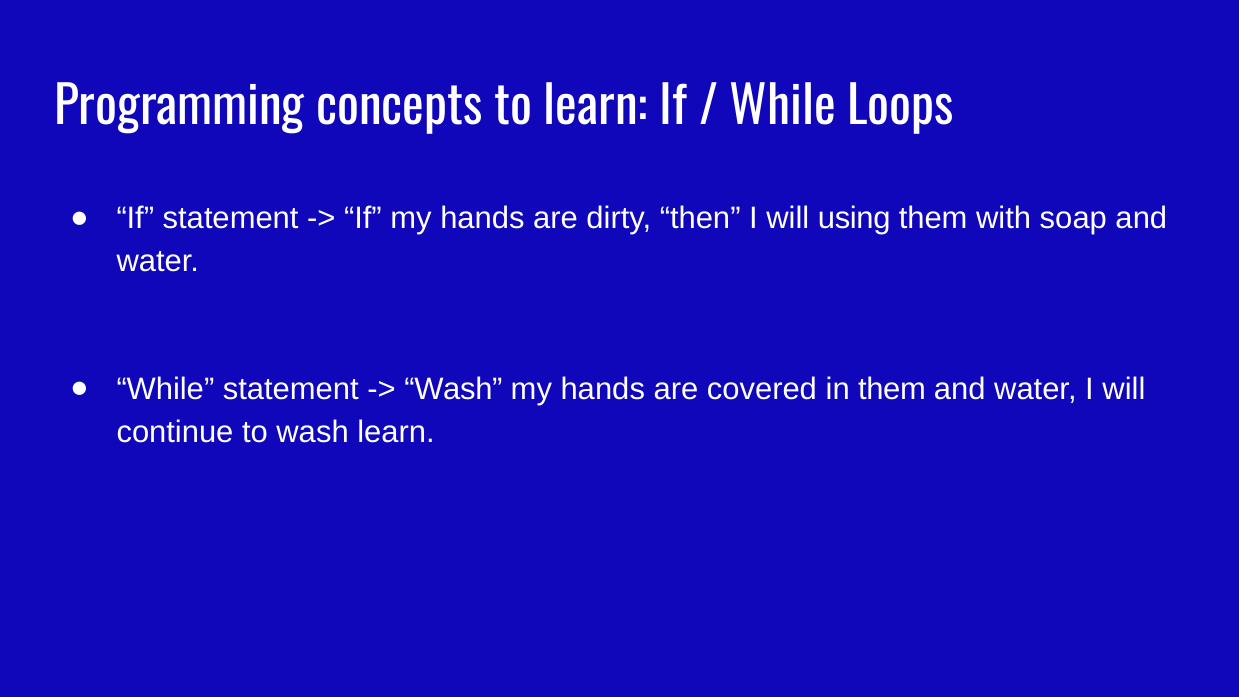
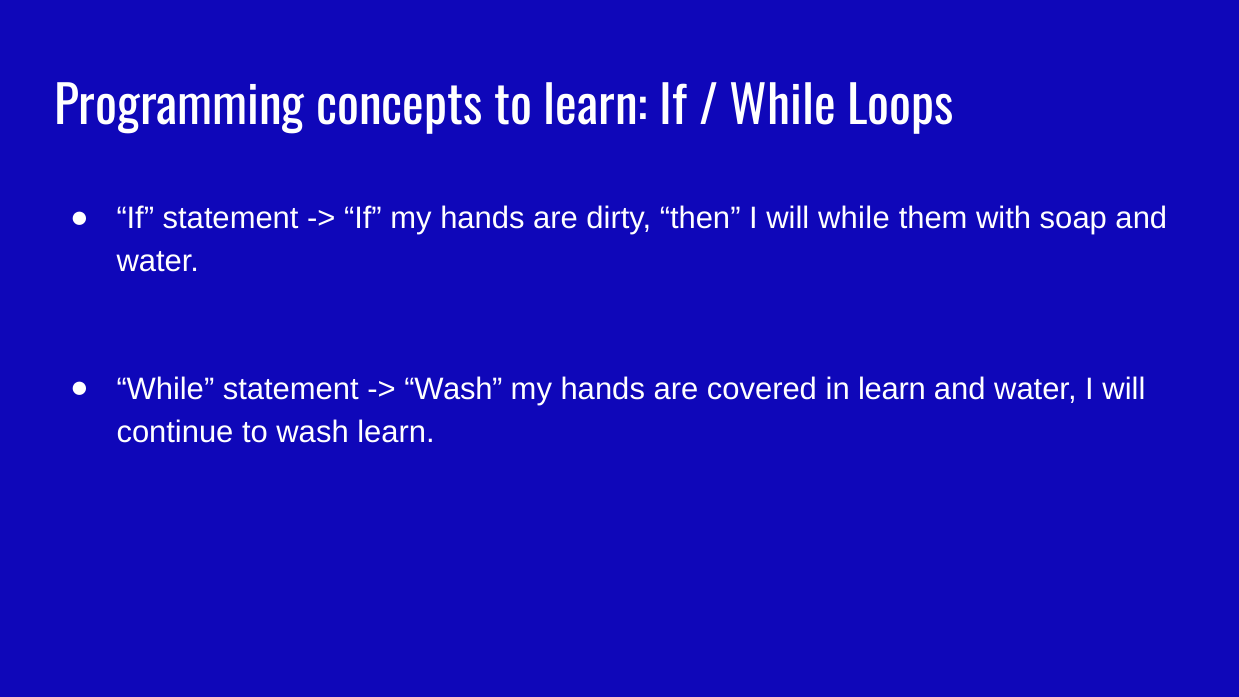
will using: using -> while
in them: them -> learn
